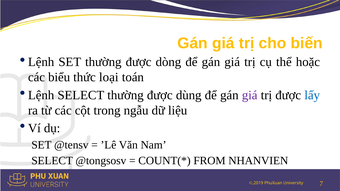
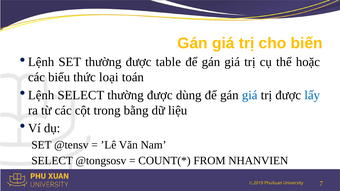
dòng: dòng -> table
giá at (250, 95) colour: purple -> blue
ngẫu: ngẫu -> bằng
